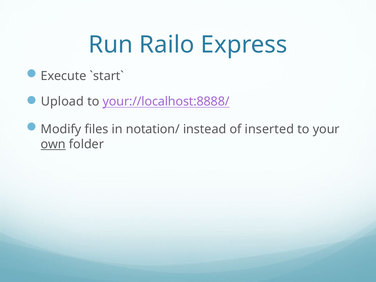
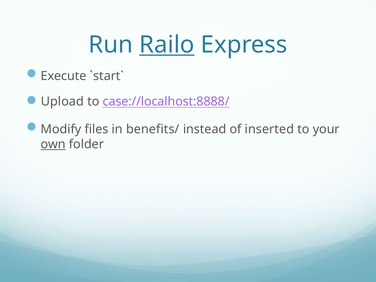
Railo underline: none -> present
your://localhost:8888/: your://localhost:8888/ -> case://localhost:8888/
notation/: notation/ -> benefits/
